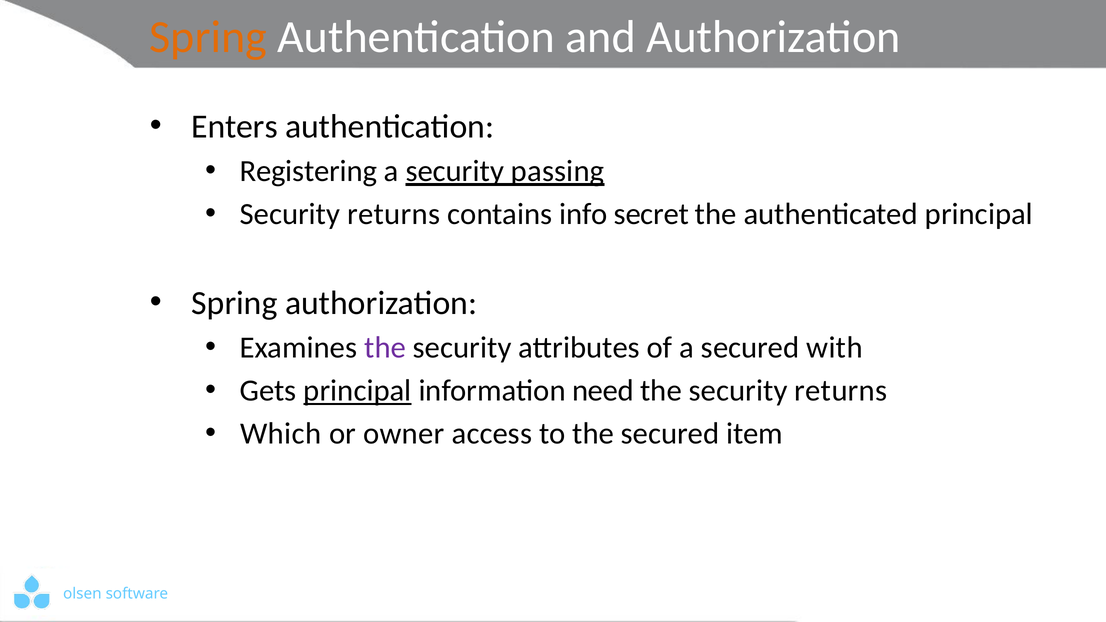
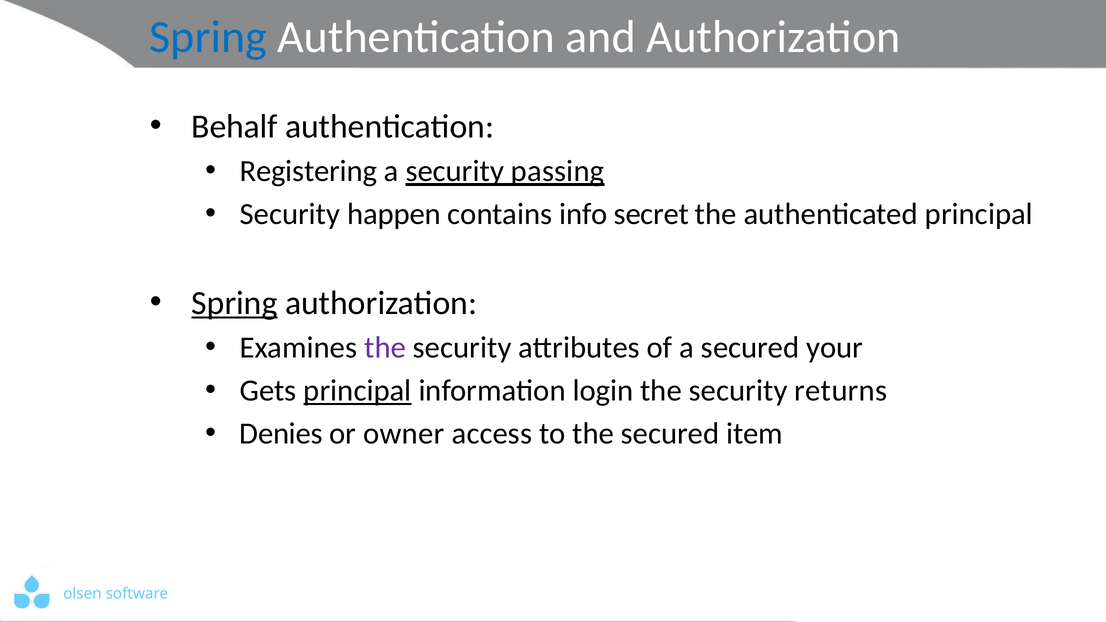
Spring at (208, 37) colour: orange -> blue
Enters: Enters -> Behalf
returns at (394, 214): returns -> happen
Spring at (234, 303) underline: none -> present
with: with -> your
need: need -> login
Which: Which -> Denies
